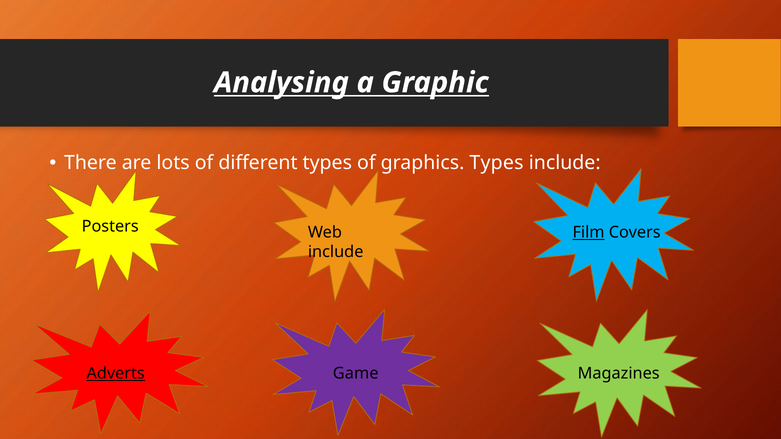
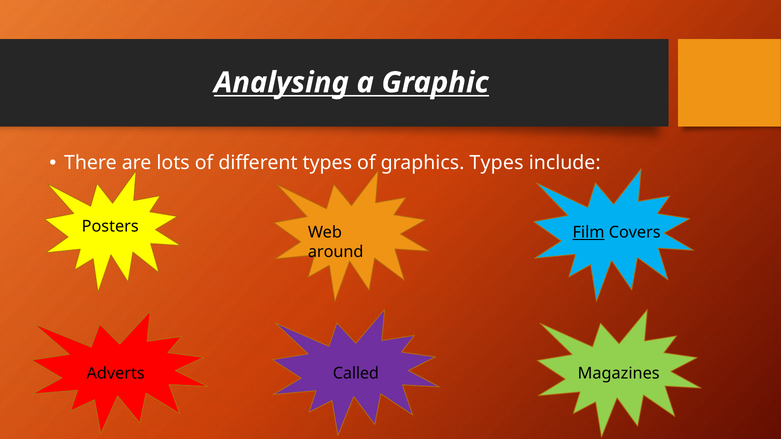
include at (336, 252): include -> around
Adverts underline: present -> none
Game: Game -> Called
